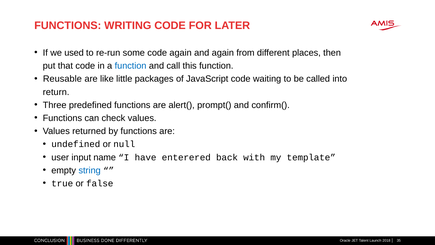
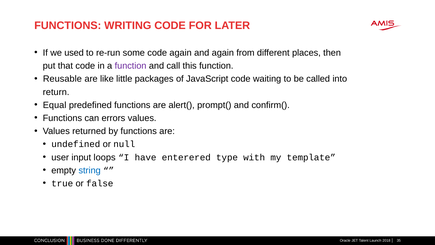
function at (131, 66) colour: blue -> purple
Three: Three -> Equal
check: check -> errors
name: name -> loops
back: back -> type
